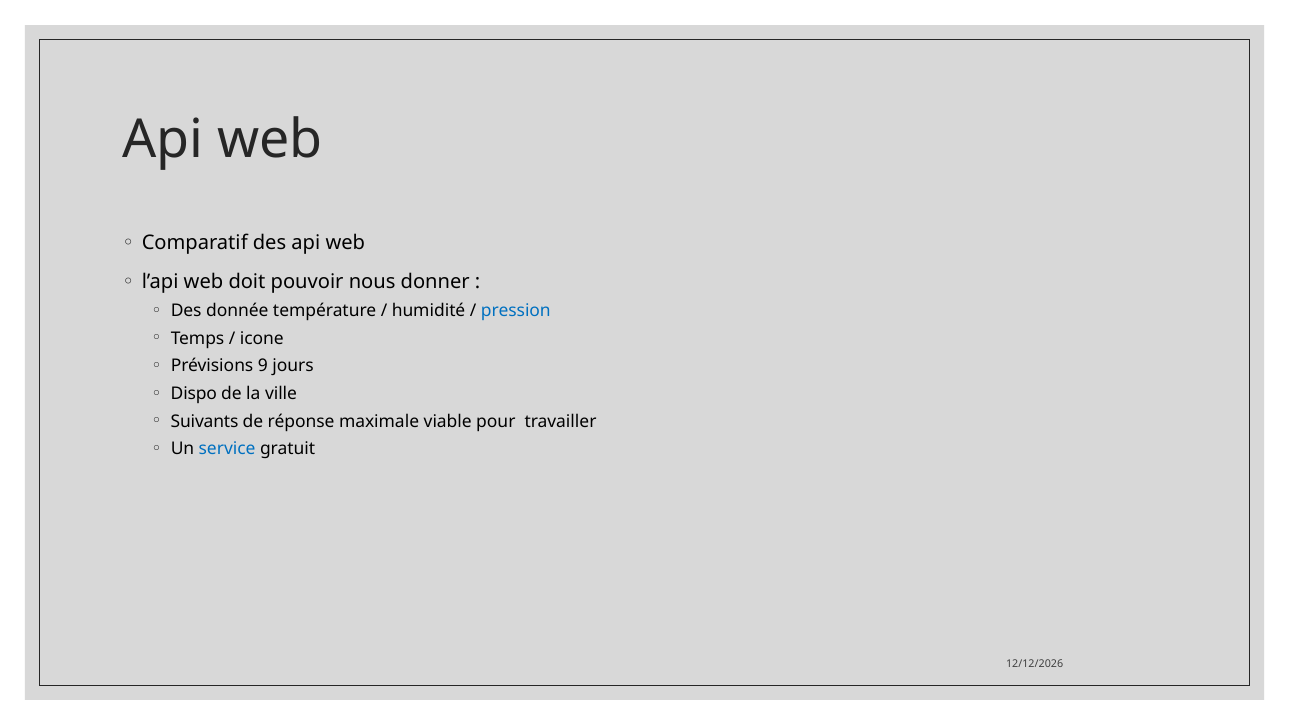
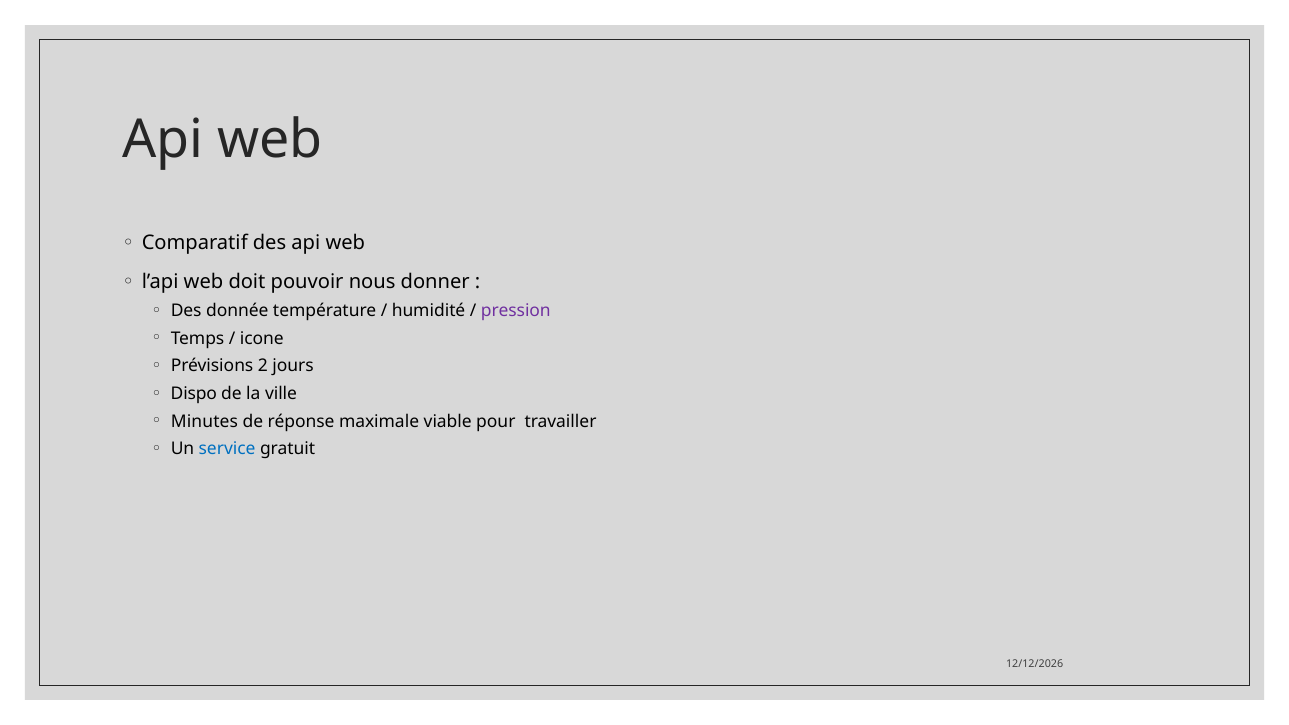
pression colour: blue -> purple
9: 9 -> 2
Suivants: Suivants -> Minutes
